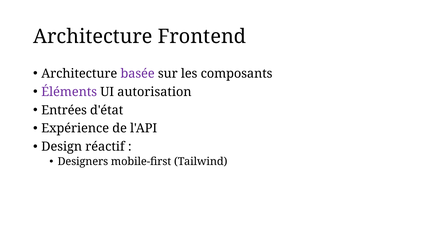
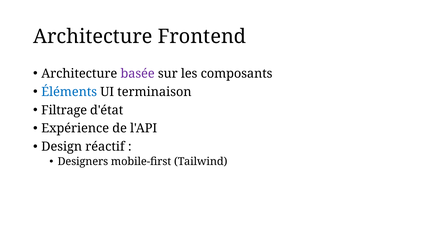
Éléments colour: purple -> blue
autorisation: autorisation -> terminaison
Entrées: Entrées -> Filtrage
